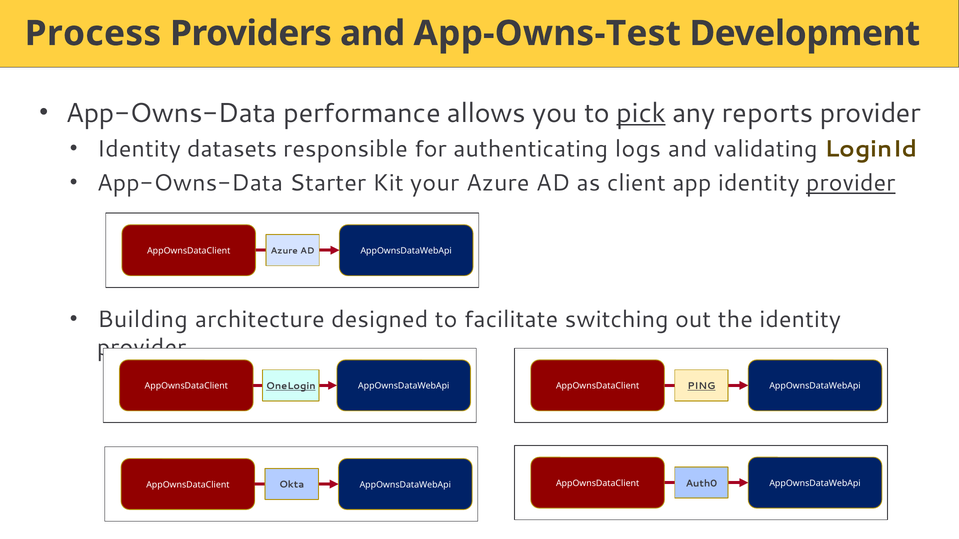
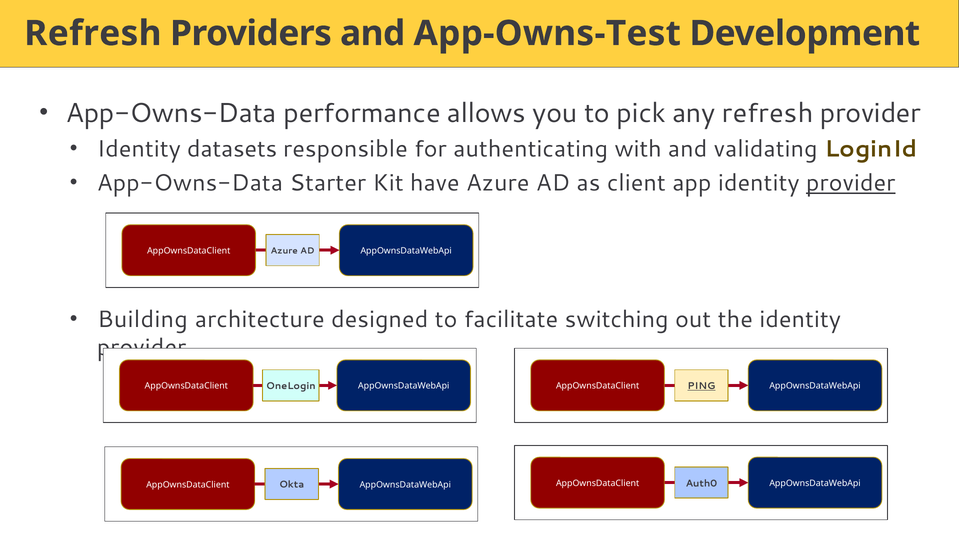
Process at (93, 34): Process -> Refresh
pick underline: present -> none
any reports: reports -> refresh
logs: logs -> with
your: your -> have
OneLogin underline: present -> none
